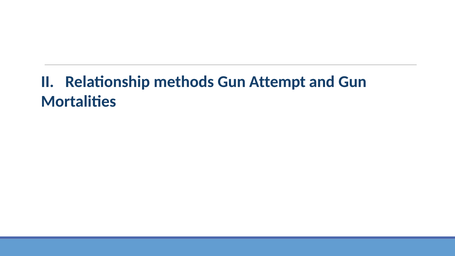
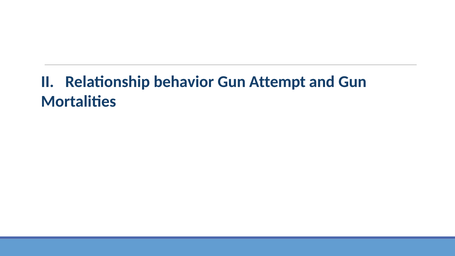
methods: methods -> behavior
